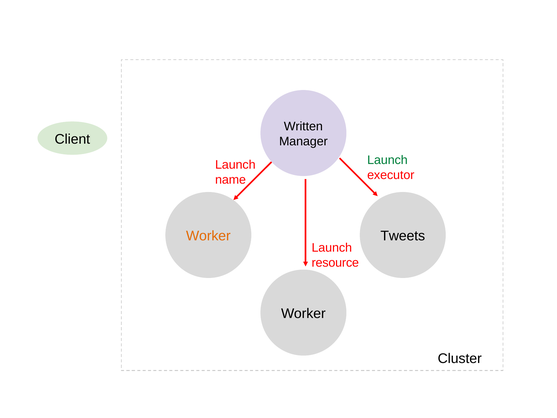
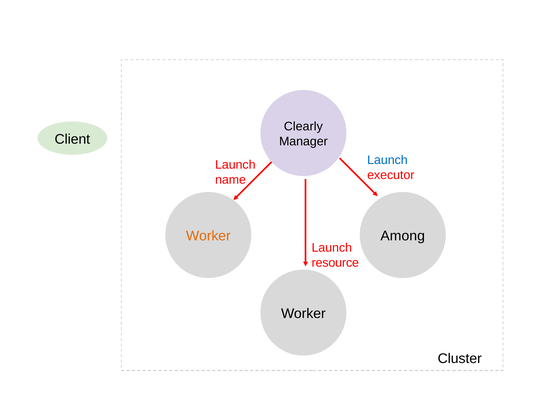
Written: Written -> Clearly
Launch at (387, 160) colour: green -> blue
Tweets: Tweets -> Among
